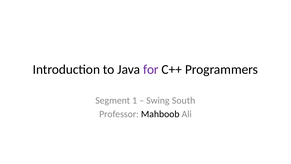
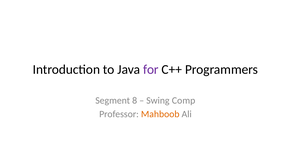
1: 1 -> 8
South: South -> Comp
Mahboob colour: black -> orange
